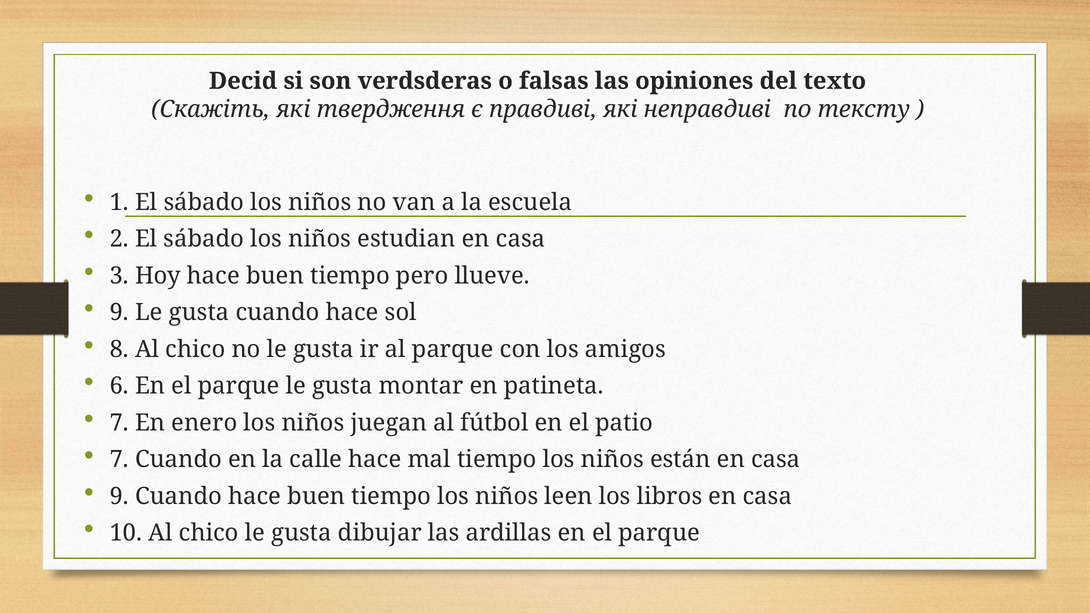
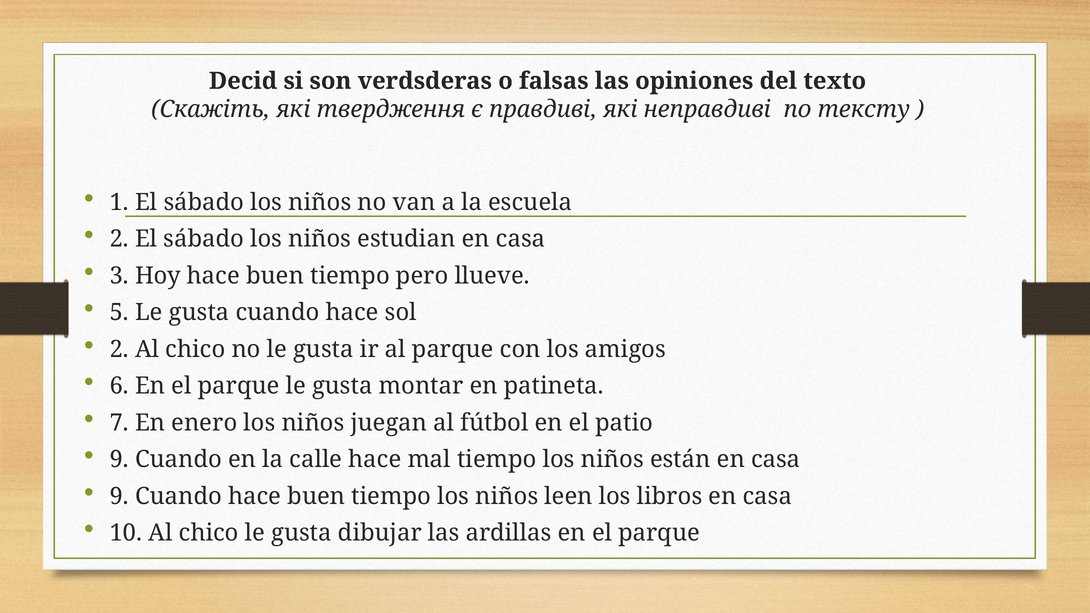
9 at (119, 313): 9 -> 5
8 at (119, 349): 8 -> 2
7 at (119, 460): 7 -> 9
